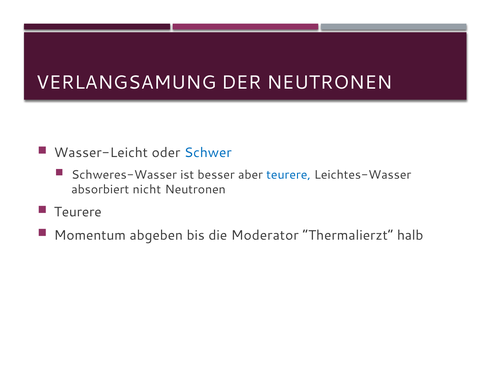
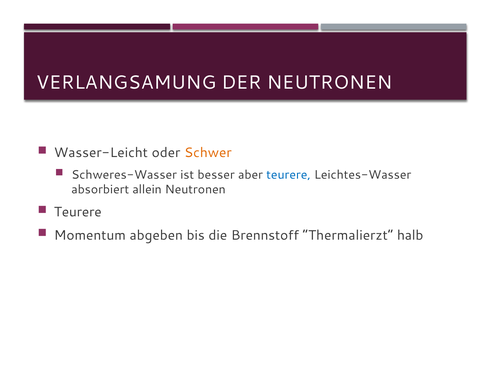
Schwer colour: blue -> orange
nicht: nicht -> allein
Moderator: Moderator -> Brennstoff
